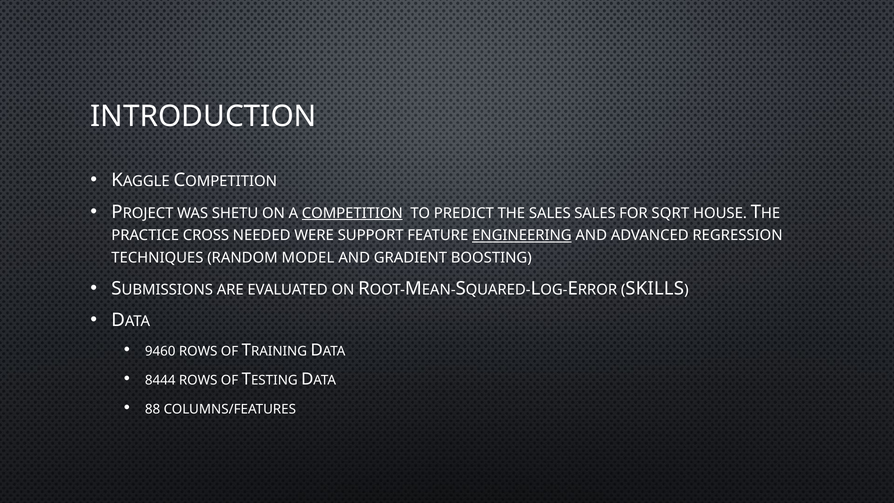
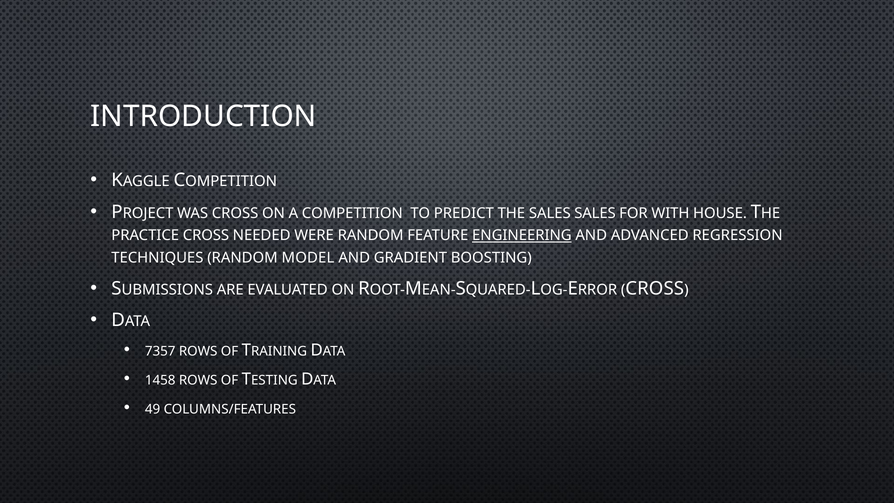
WAS SHETU: SHETU -> CROSS
COMPETITION underline: present -> none
SQRT: SQRT -> WITH
WERE SUPPORT: SUPPORT -> RANDOM
SKILLS at (655, 288): SKILLS -> CROSS
9460: 9460 -> 7357
8444: 8444 -> 1458
88: 88 -> 49
